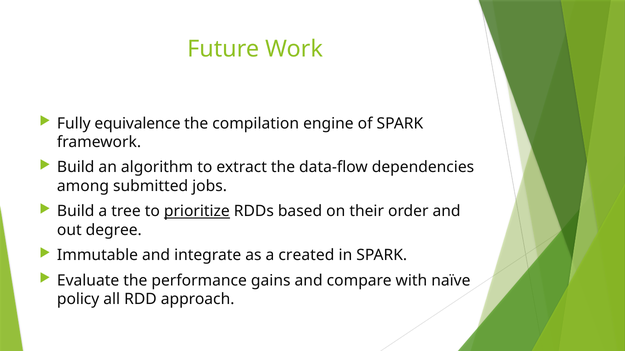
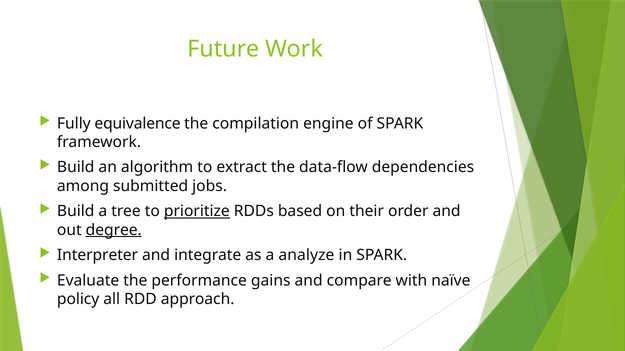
degree underline: none -> present
Immutable: Immutable -> Interpreter
created: created -> analyze
